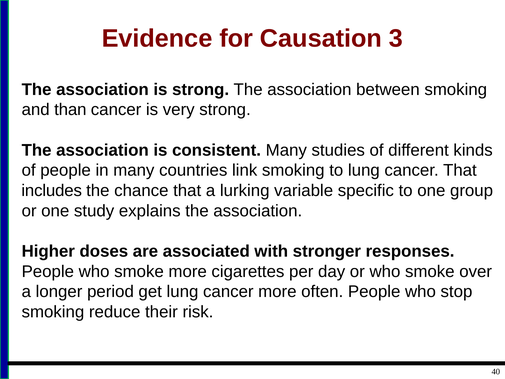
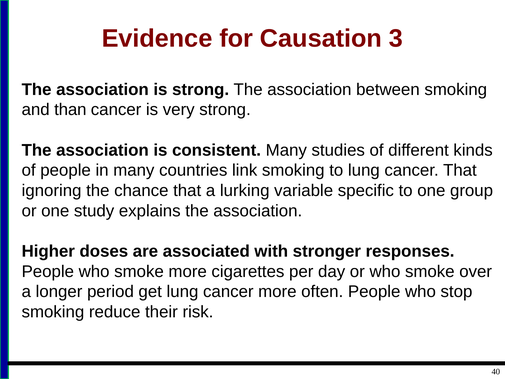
includes: includes -> ignoring
